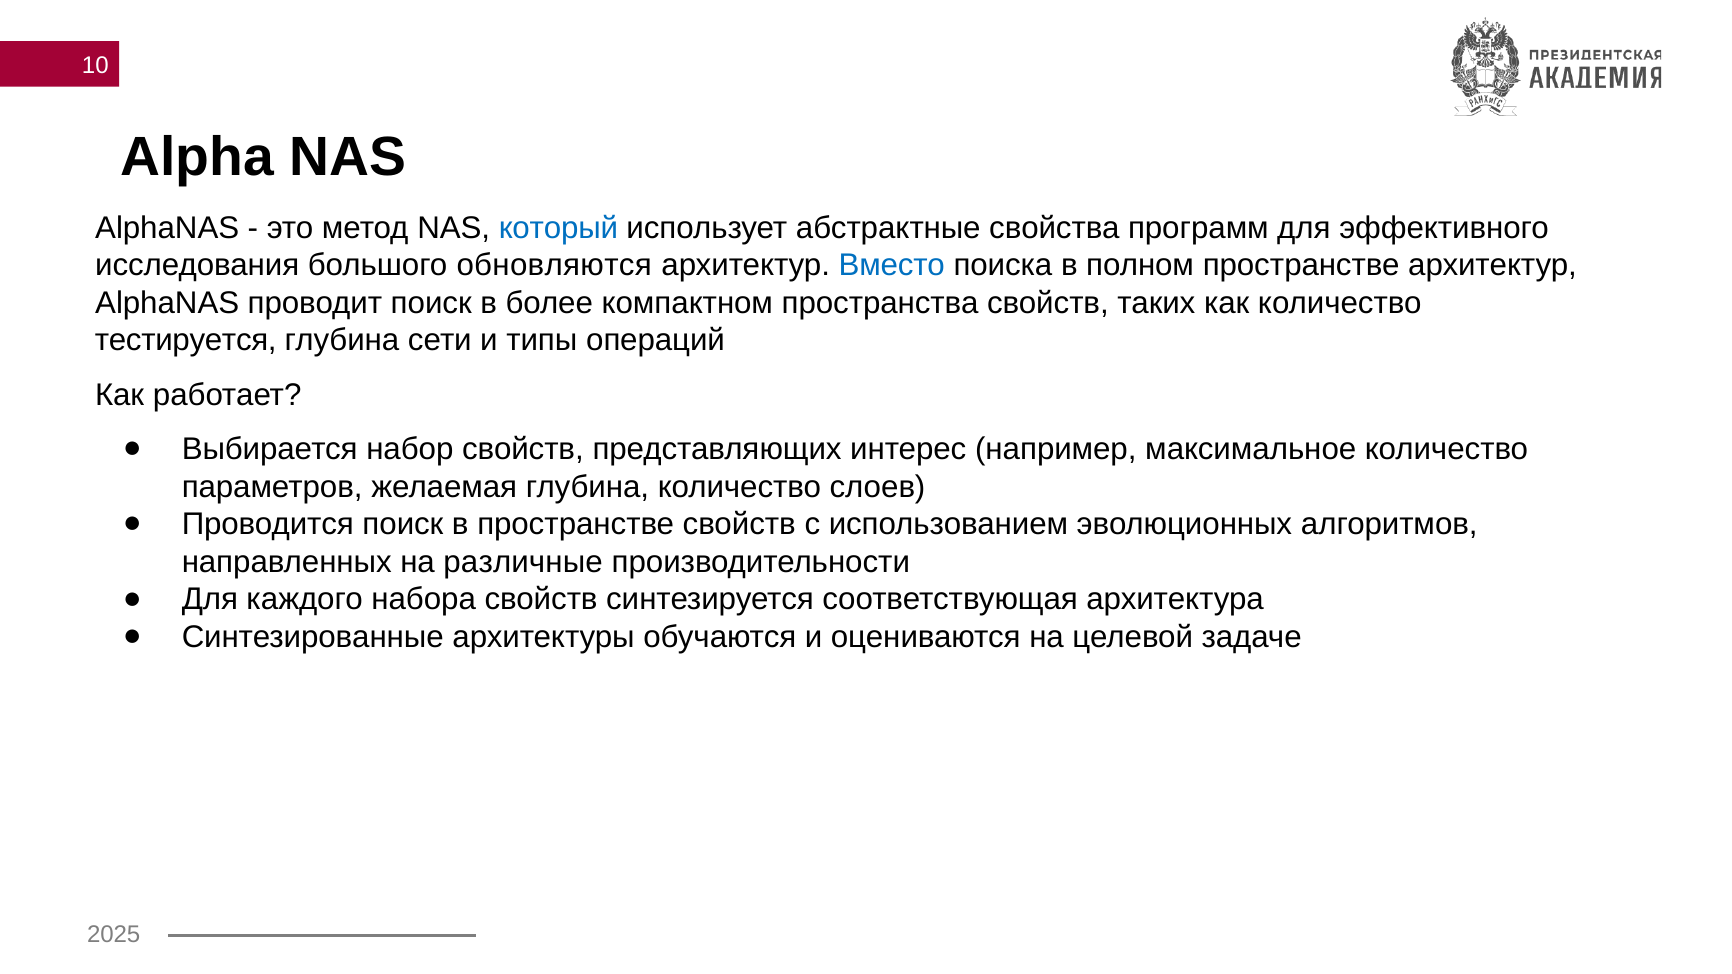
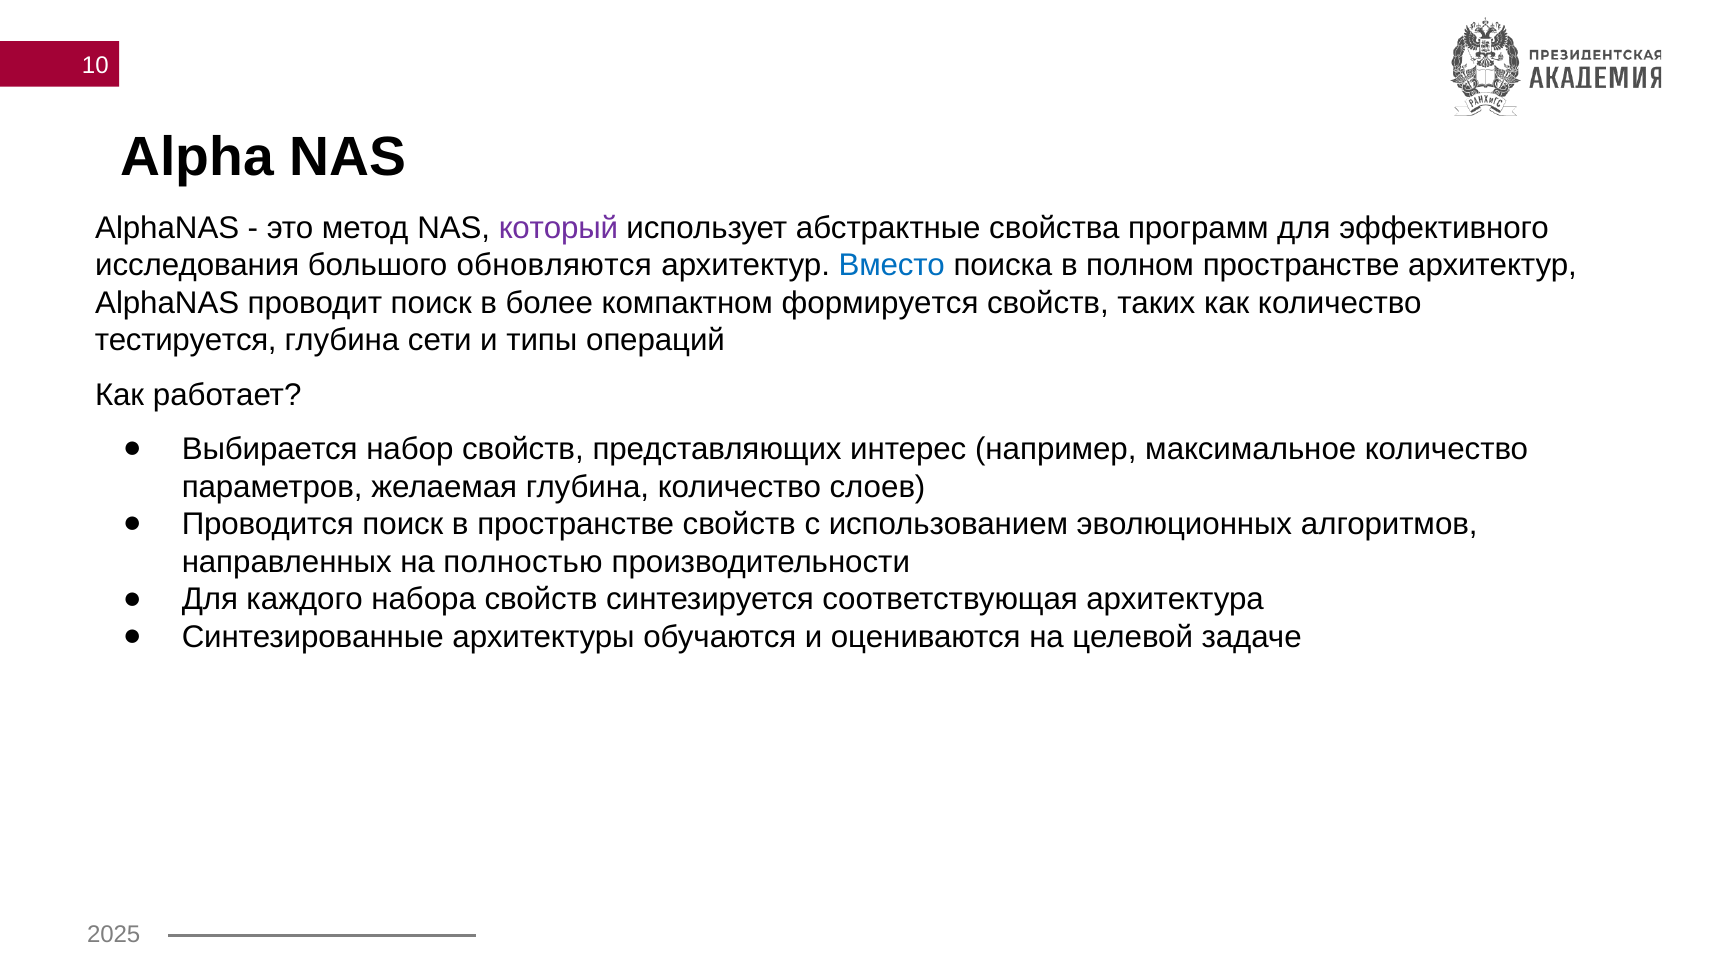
который colour: blue -> purple
пространства: пространства -> формируется
различные: различные -> полностью
